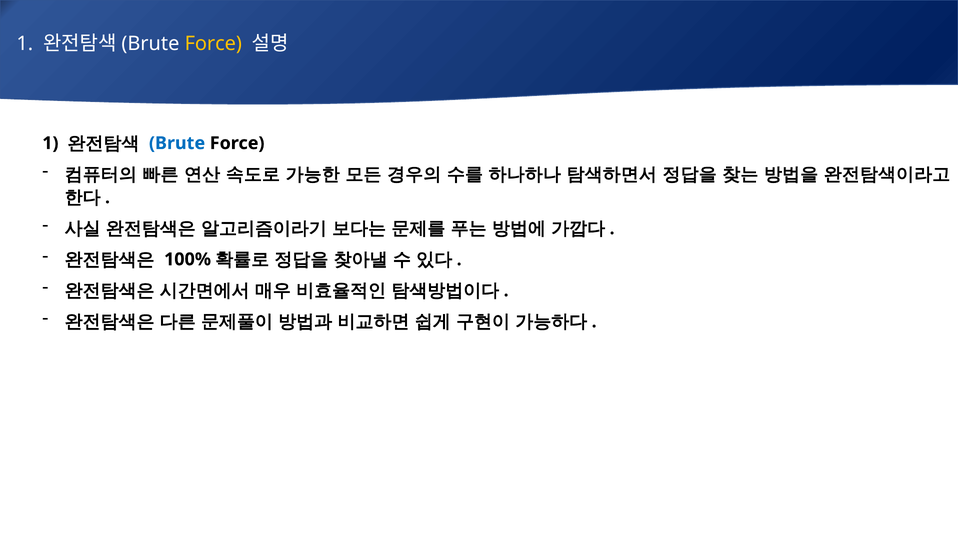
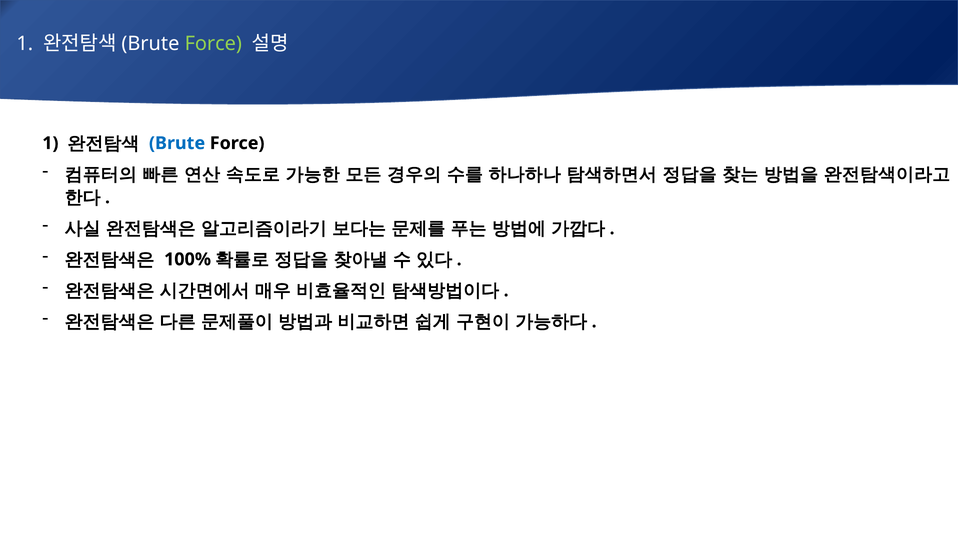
Force at (213, 44) colour: yellow -> light green
